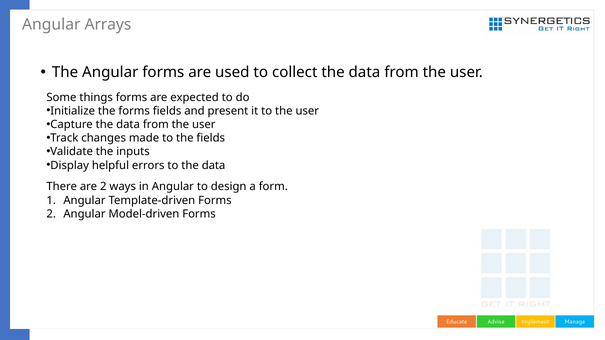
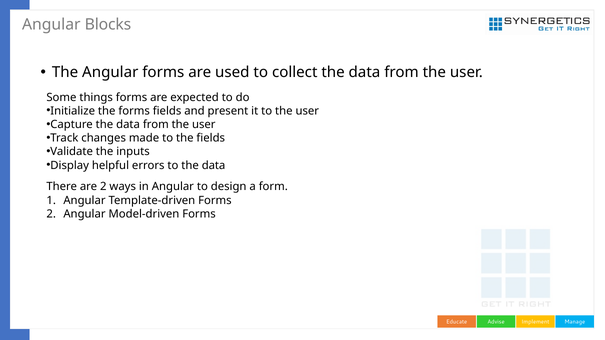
Arrays: Arrays -> Blocks
